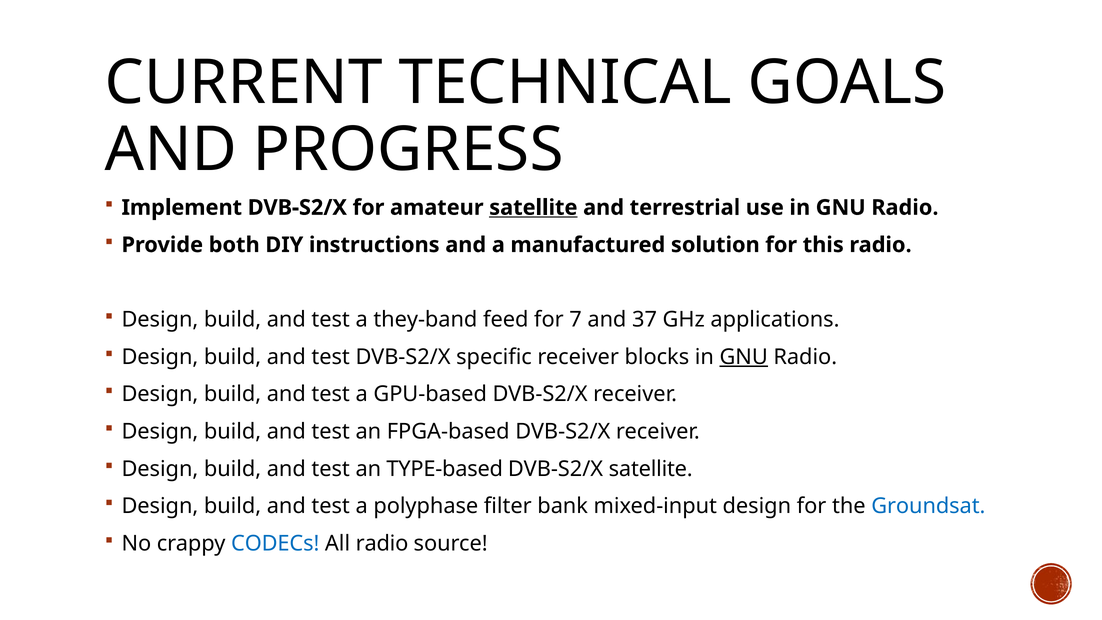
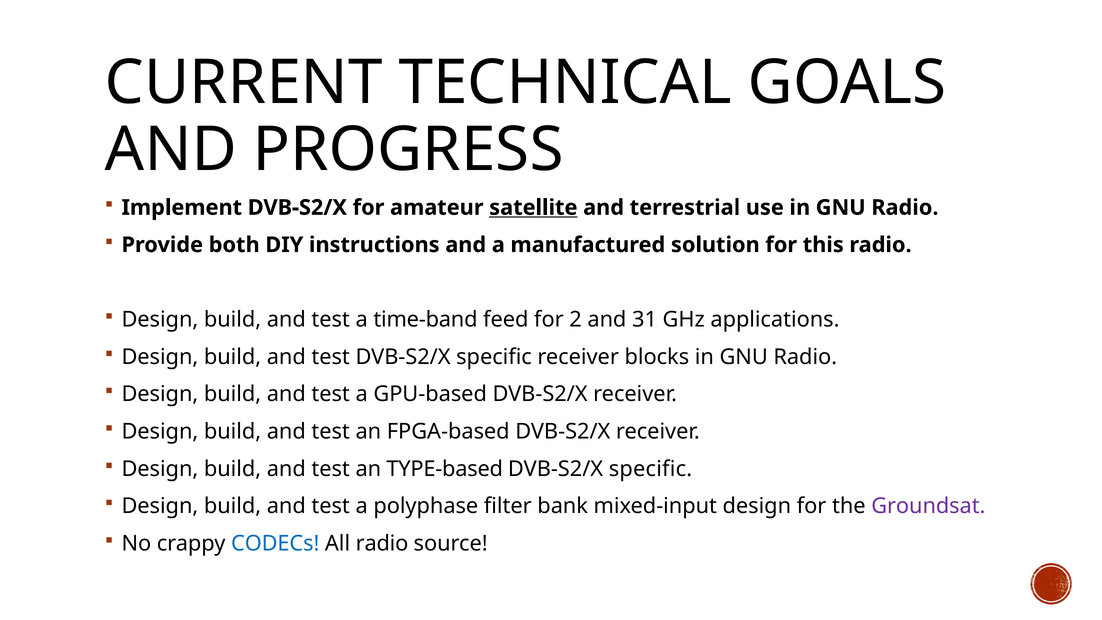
they-band: they-band -> time-band
7: 7 -> 2
37: 37 -> 31
GNU at (744, 357) underline: present -> none
satellite at (651, 469): satellite -> specific
Groundsat colour: blue -> purple
